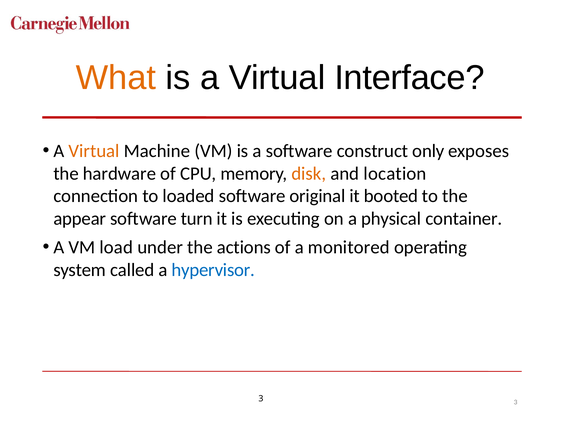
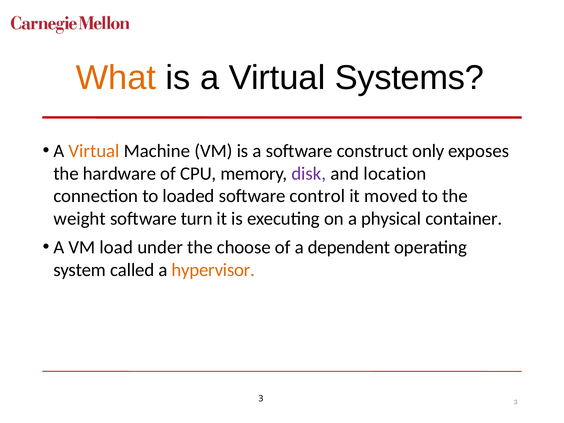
Interface: Interface -> Systems
disk colour: orange -> purple
original: original -> control
booted: booted -> moved
appear: appear -> weight
actions: actions -> choose
monitored: monitored -> dependent
hypervisor colour: blue -> orange
